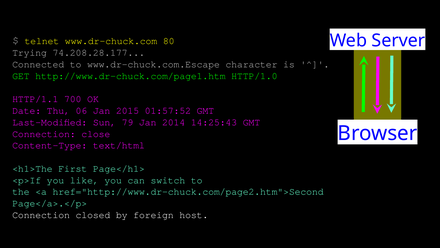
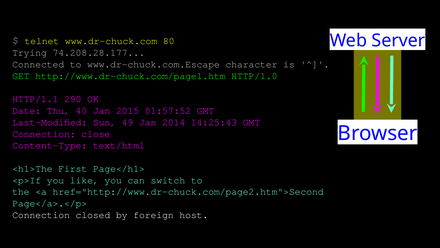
700: 700 -> 290
06: 06 -> 40
79: 79 -> 49
